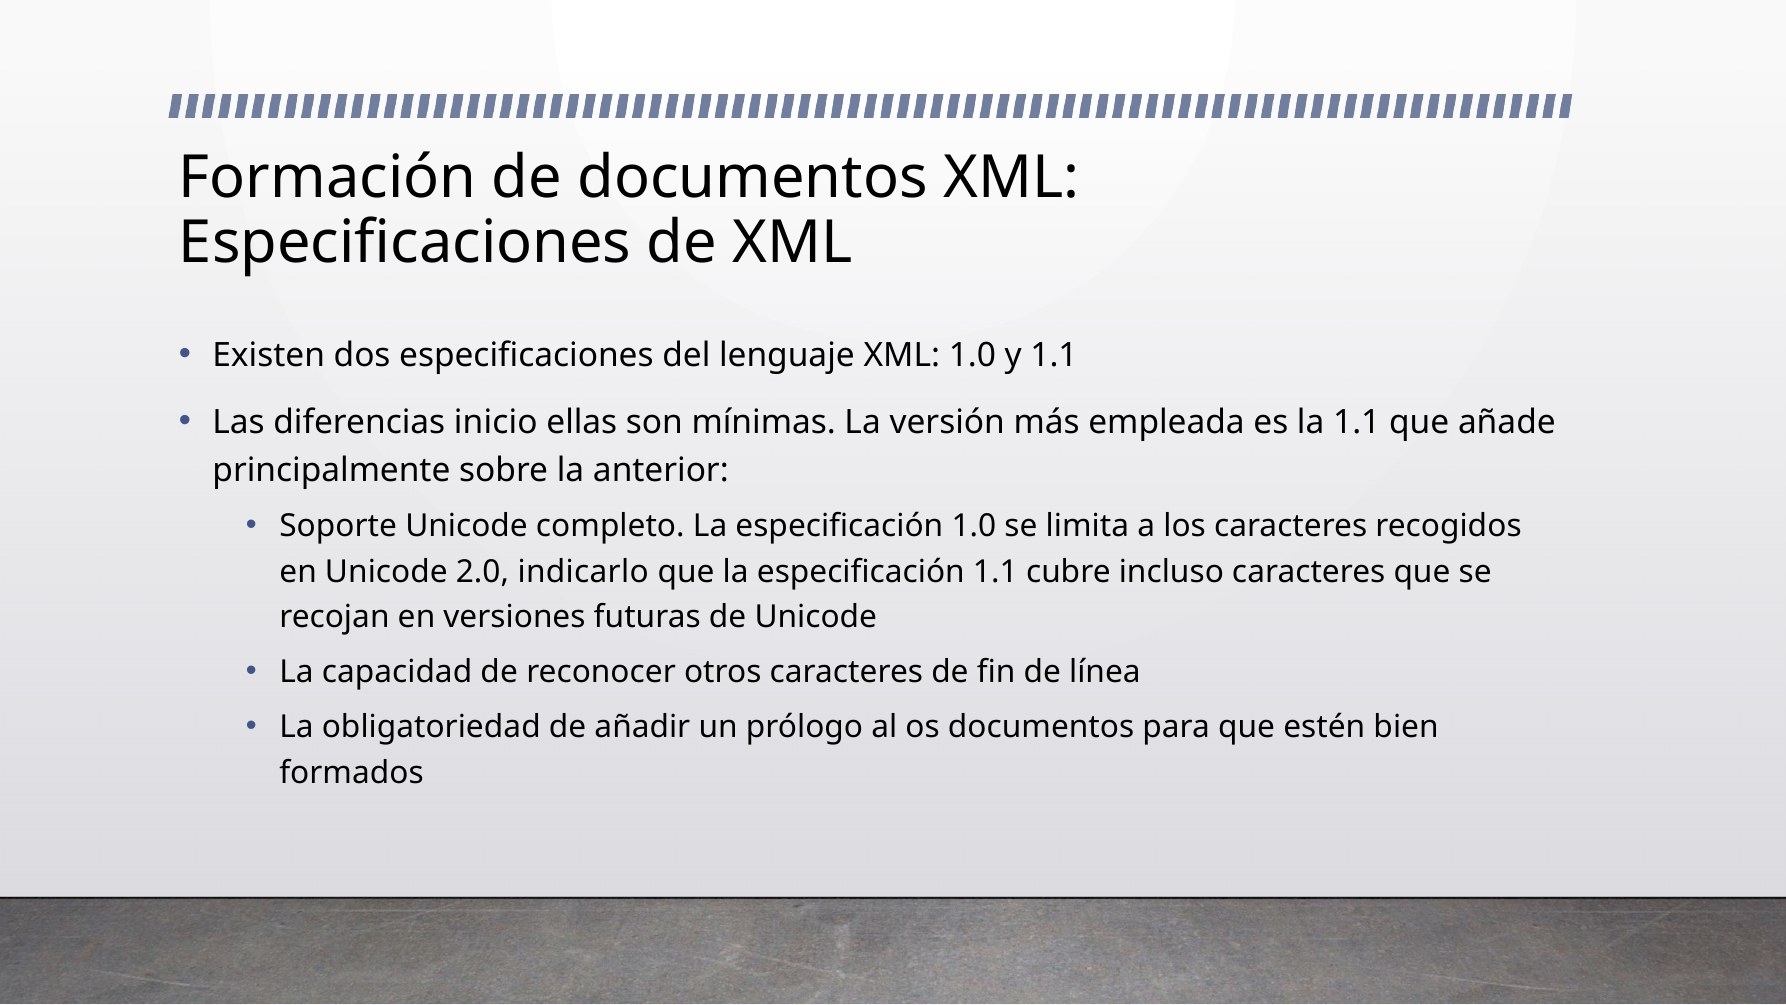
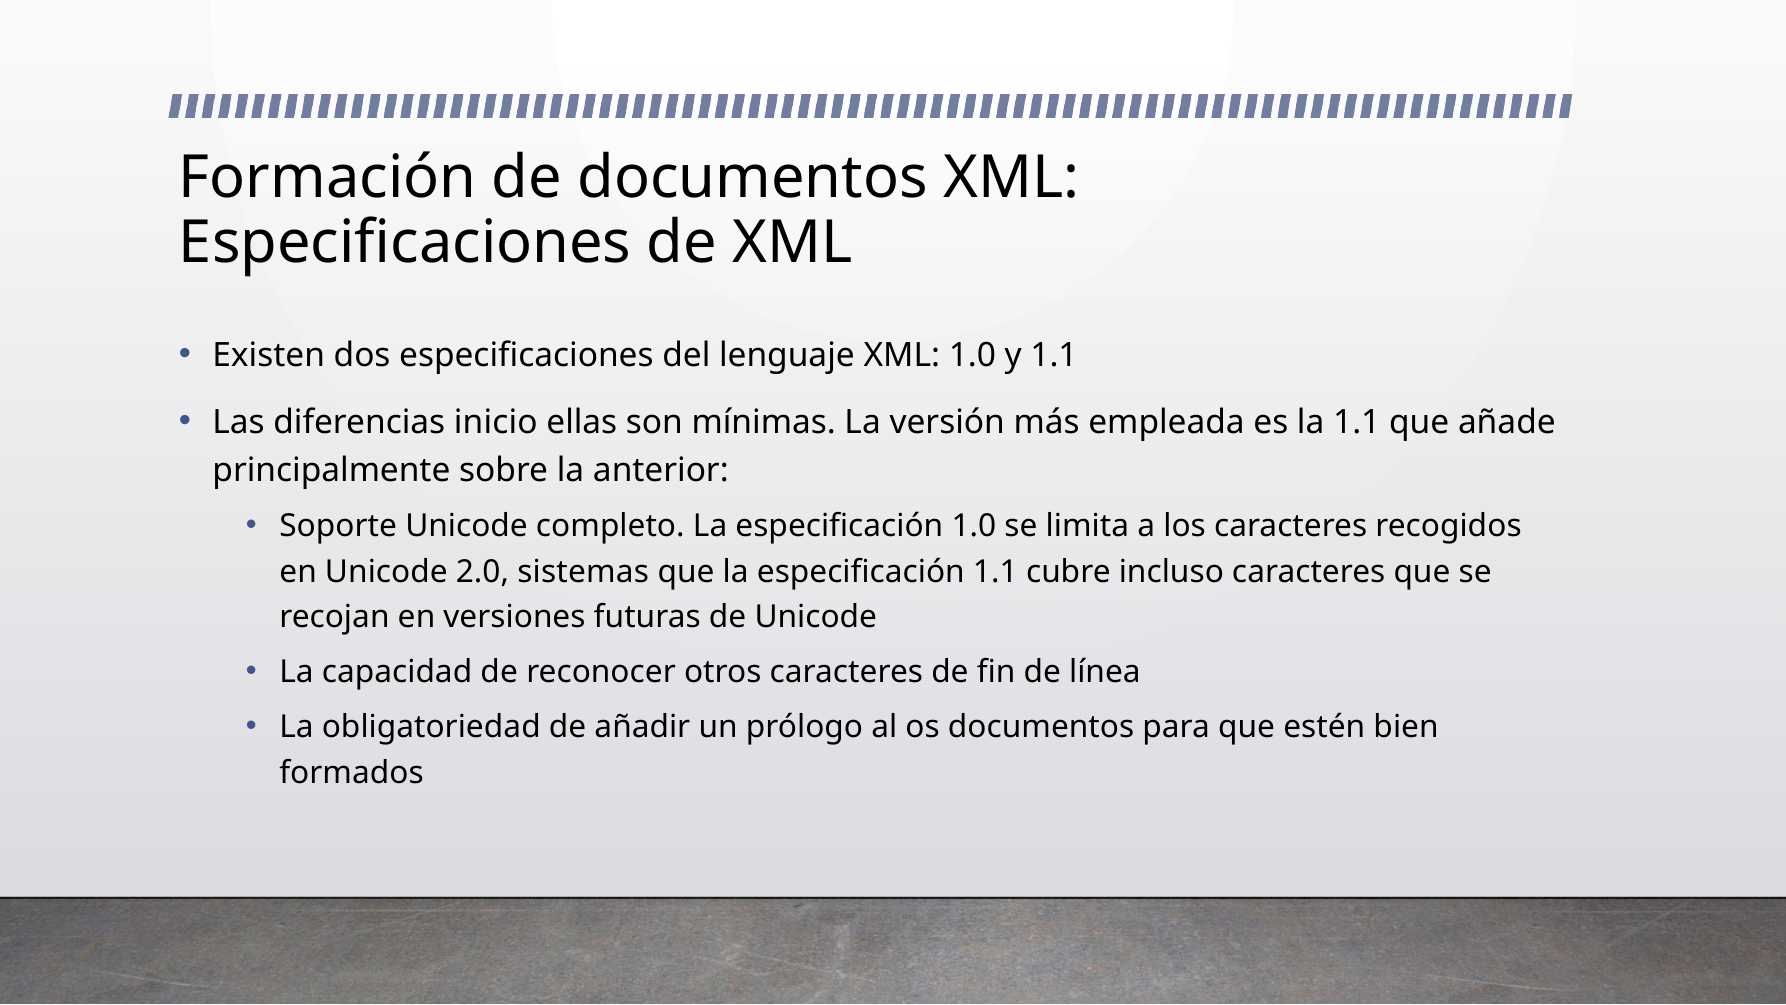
indicarlo: indicarlo -> sistemas
